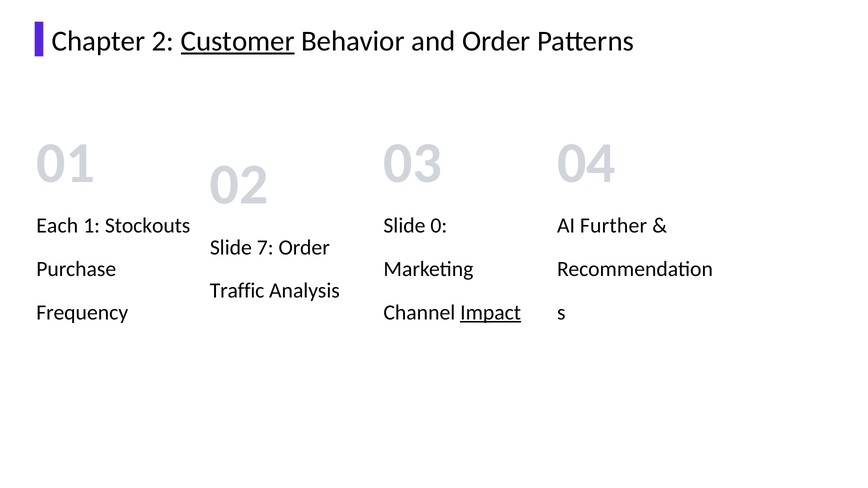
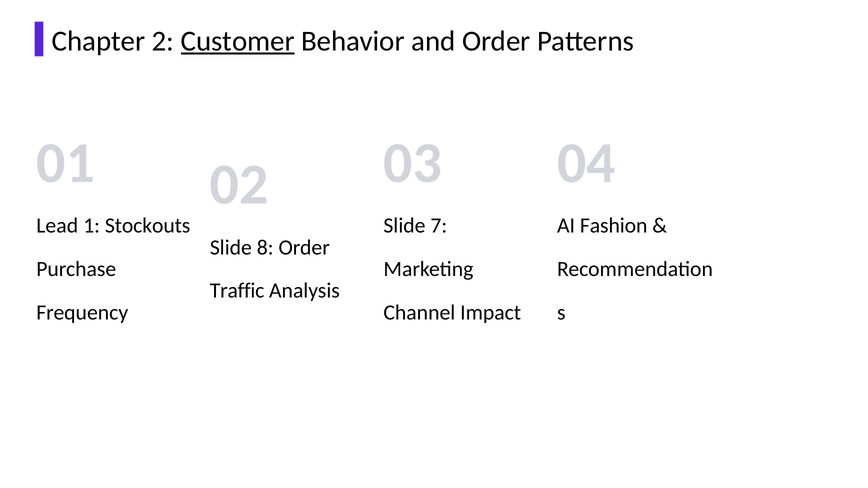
Each: Each -> Lead
0: 0 -> 7
Further: Further -> Fashion
7: 7 -> 8
Impact underline: present -> none
